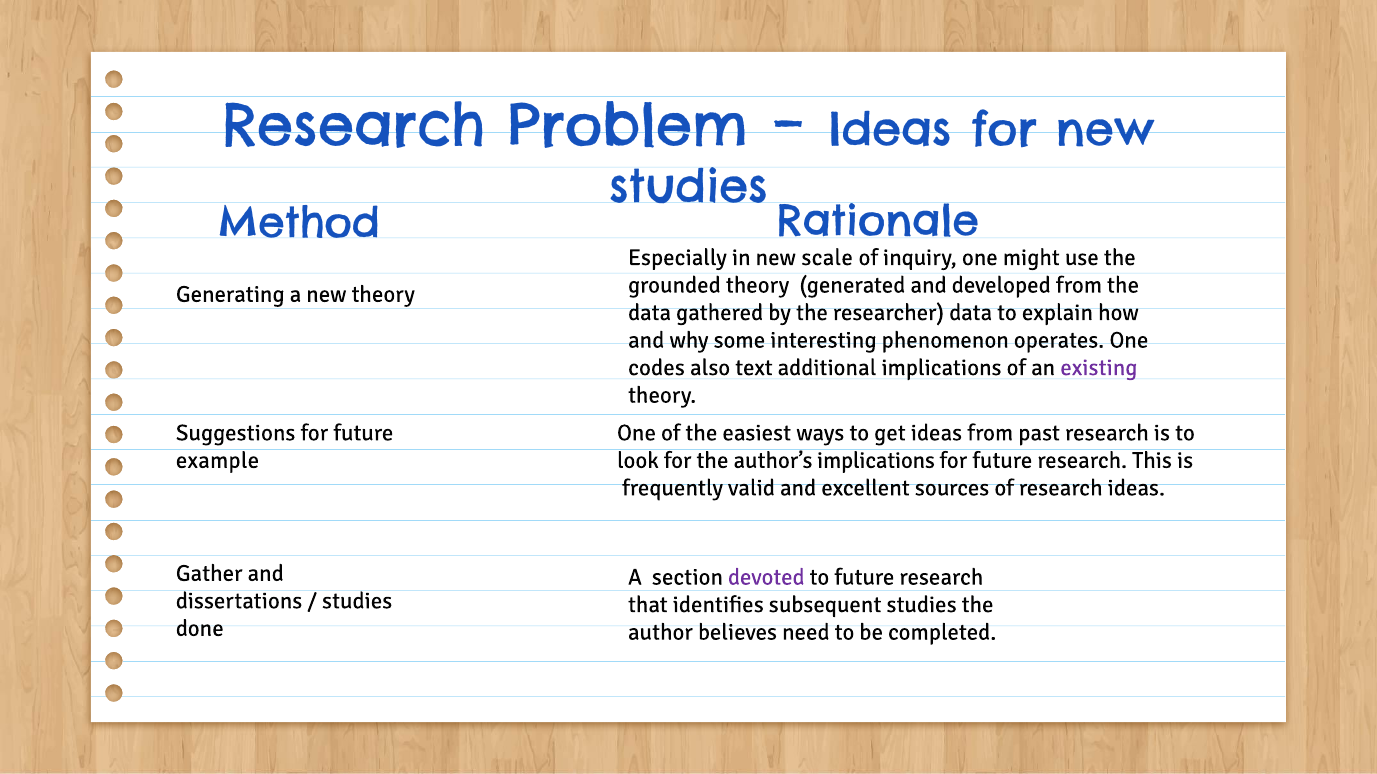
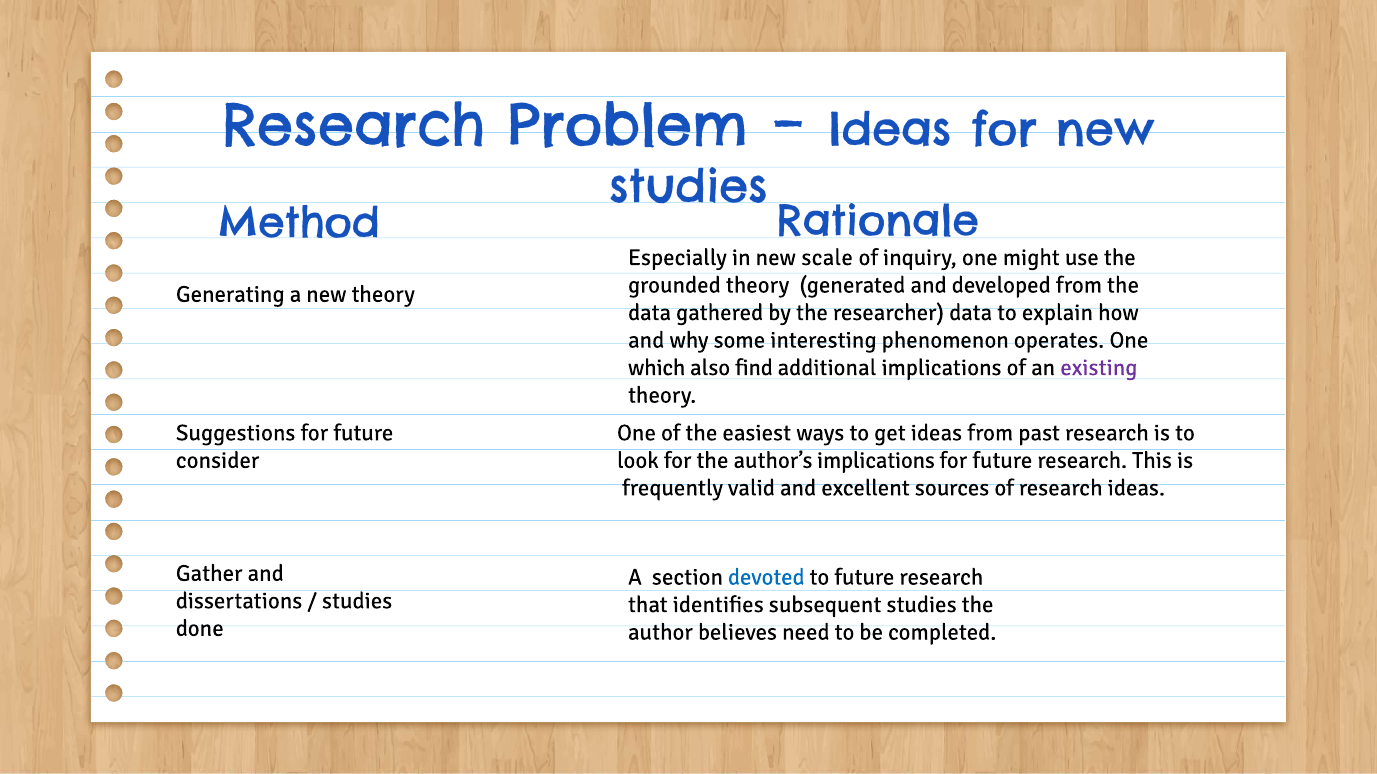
codes: codes -> which
text: text -> find
example: example -> consider
devoted colour: purple -> blue
